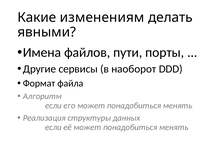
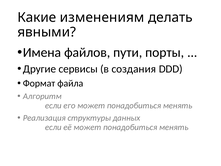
наоборот: наоборот -> создания
